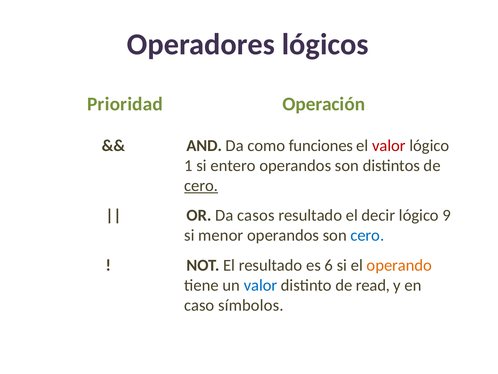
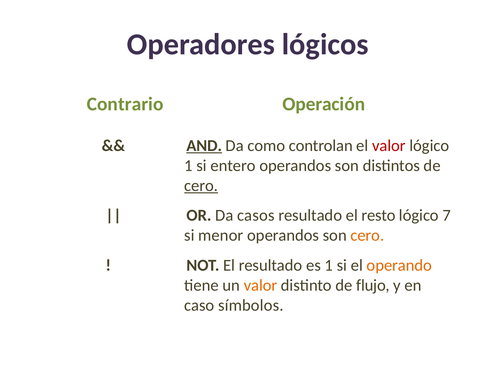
Prioridad: Prioridad -> Contrario
AND underline: none -> present
funciones: funciones -> controlan
decir: decir -> resto
9: 9 -> 7
cero at (367, 235) colour: blue -> orange
es 6: 6 -> 1
valor at (260, 285) colour: blue -> orange
read: read -> flujo
